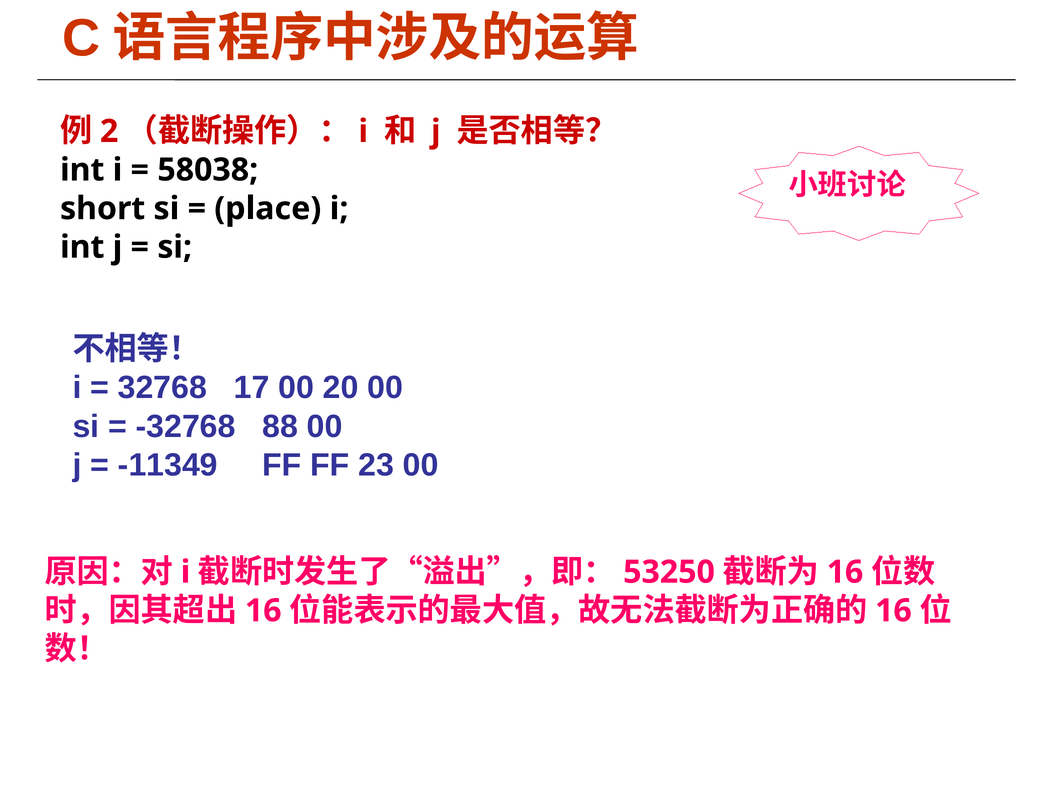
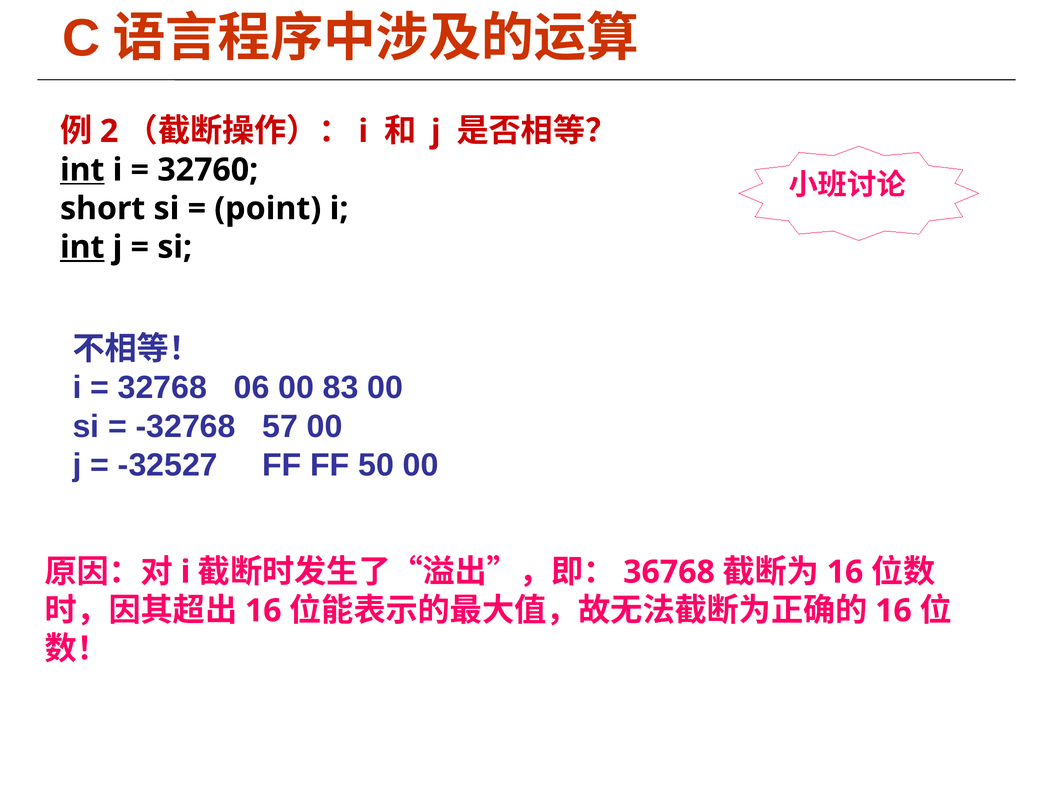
int at (82, 170) underline: none -> present
58038: 58038 -> 32760
place: place -> point
int at (82, 247) underline: none -> present
17: 17 -> 06
20: 20 -> 83
88: 88 -> 57
-11349: -11349 -> -32527
23: 23 -> 50
53250: 53250 -> 36768
